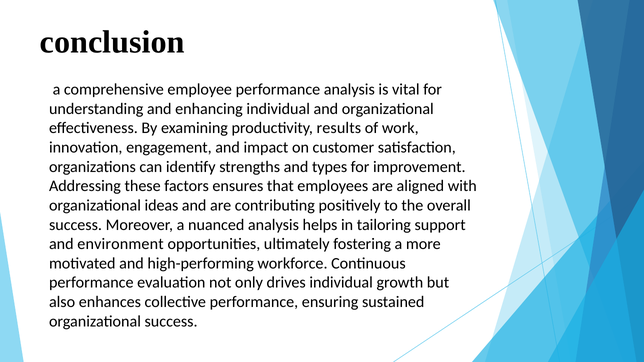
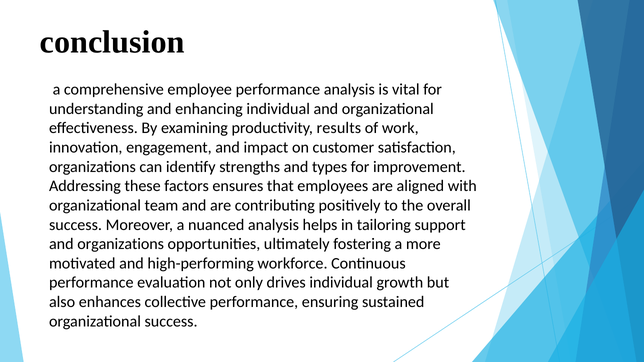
ideas: ideas -> team
and environment: environment -> organizations
